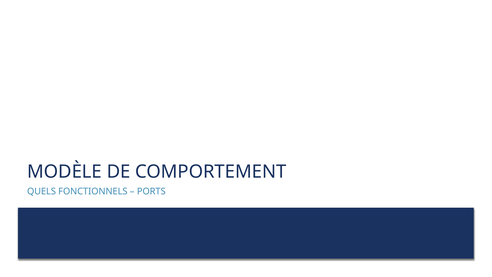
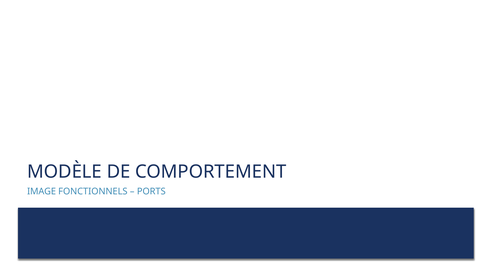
QUELS: QUELS -> IMAGE
